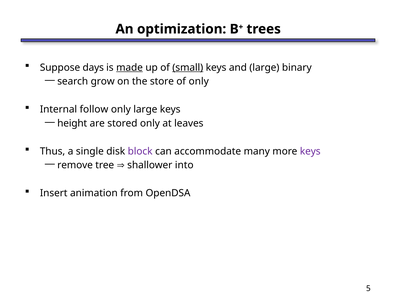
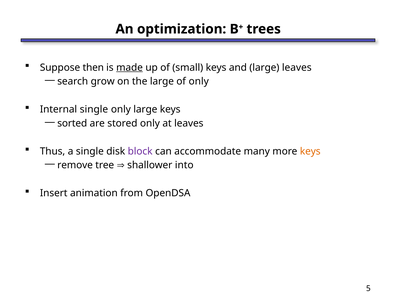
days: days -> then
small underline: present -> none
large binary: binary -> leaves
the store: store -> large
Internal follow: follow -> single
height: height -> sorted
keys at (310, 151) colour: purple -> orange
